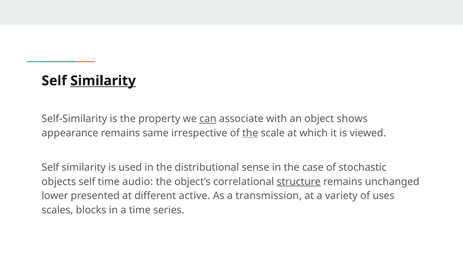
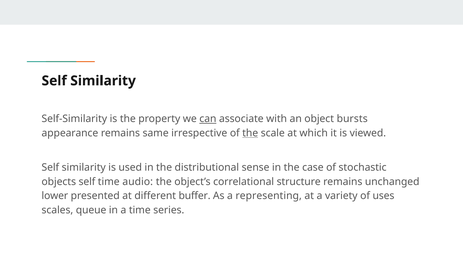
Similarity at (103, 81) underline: present -> none
shows: shows -> bursts
structure underline: present -> none
active: active -> buffer
transmission: transmission -> representing
blocks: blocks -> queue
